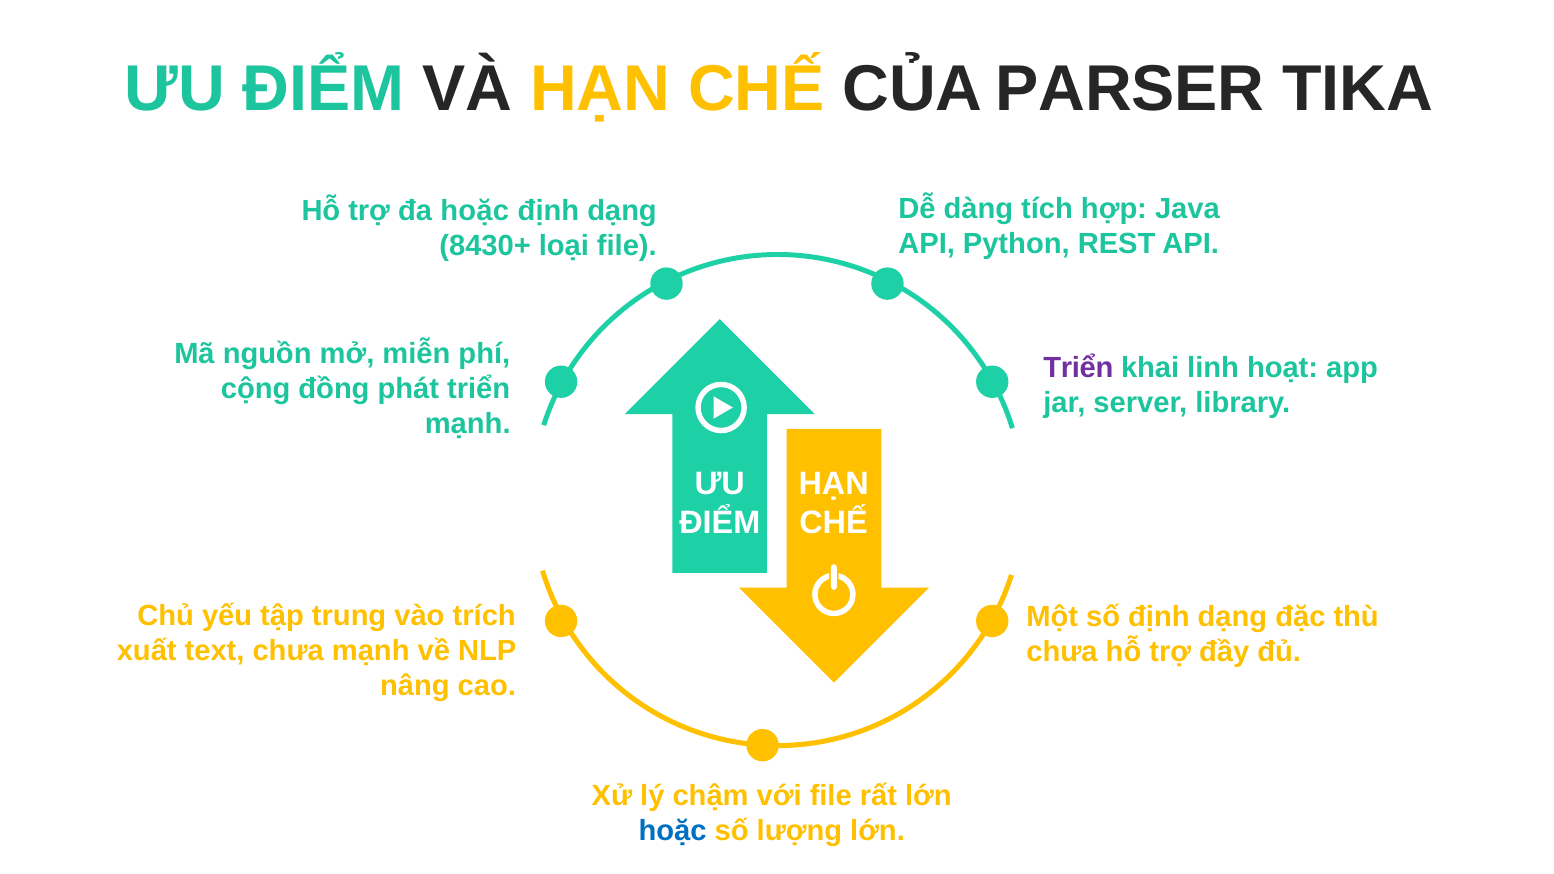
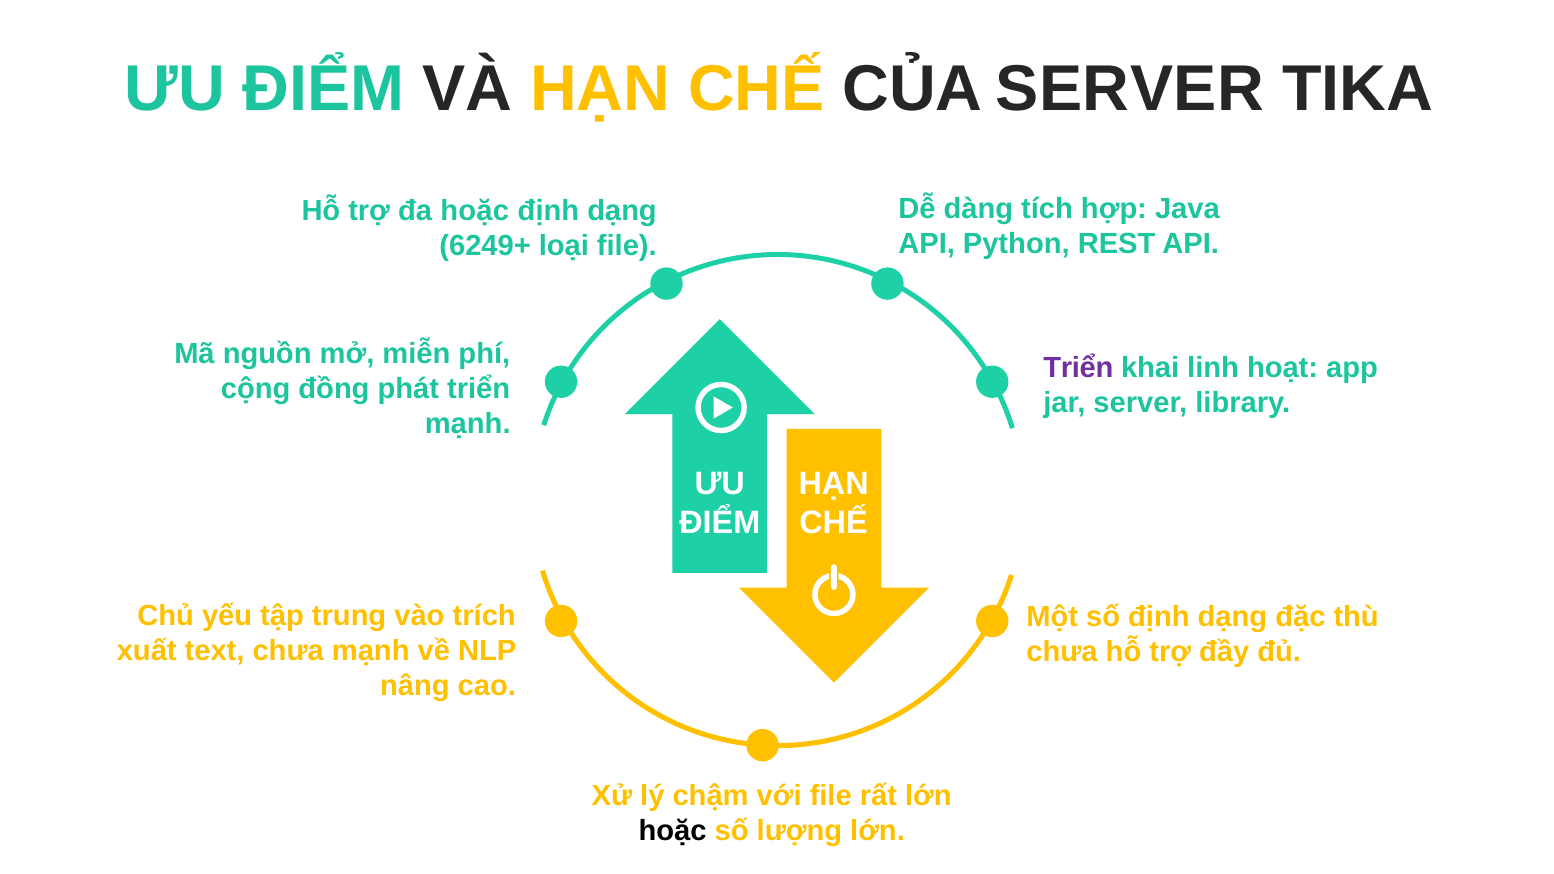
CỦA PARSER: PARSER -> SERVER
8430+: 8430+ -> 6249+
hoặc at (673, 831) colour: blue -> black
